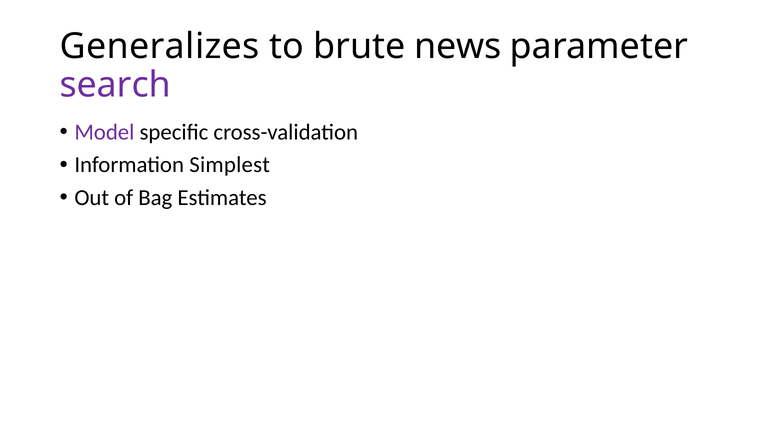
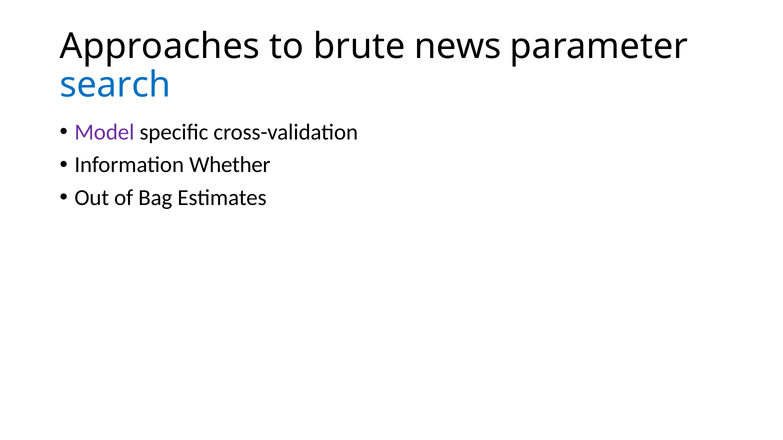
Generalizes: Generalizes -> Approaches
search colour: purple -> blue
Simplest: Simplest -> Whether
